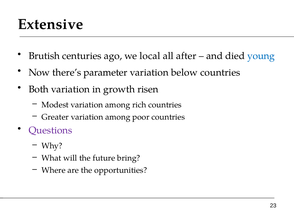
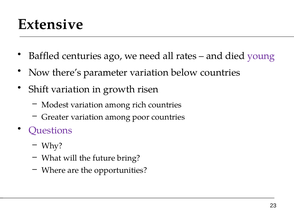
Brutish: Brutish -> Baffled
local: local -> need
after: after -> rates
young colour: blue -> purple
Both: Both -> Shift
